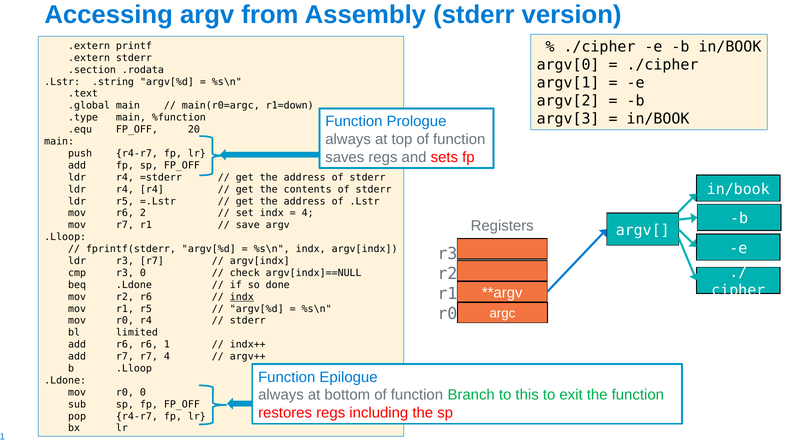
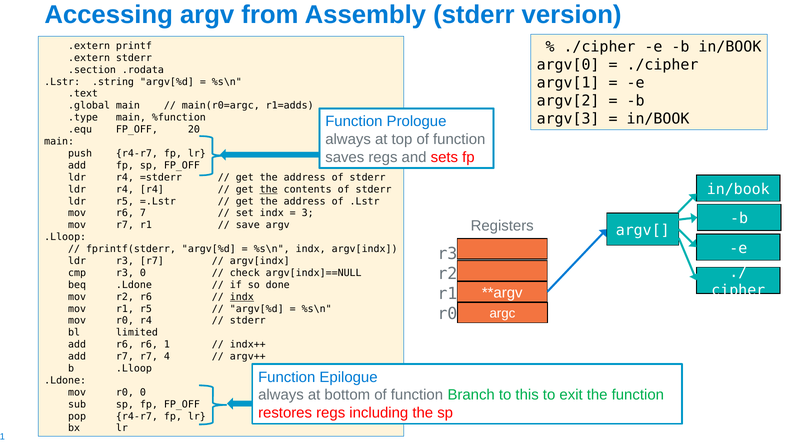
r1=down: r1=down -> r1=adds
the at (269, 189) underline: none -> present
2: 2 -> 7
4 at (308, 213): 4 -> 3
